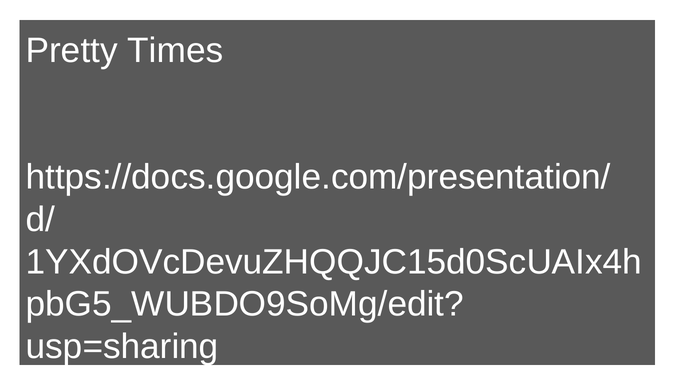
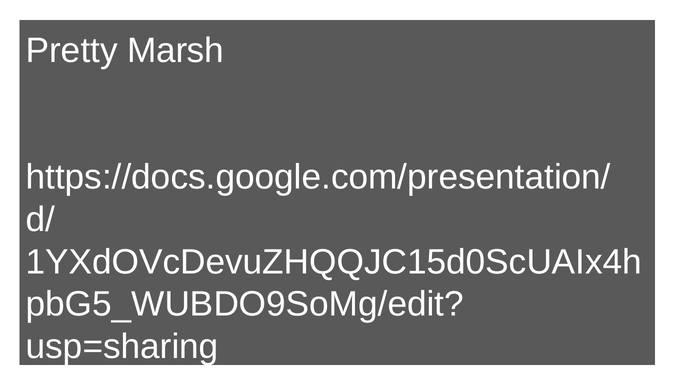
Times: Times -> Marsh
